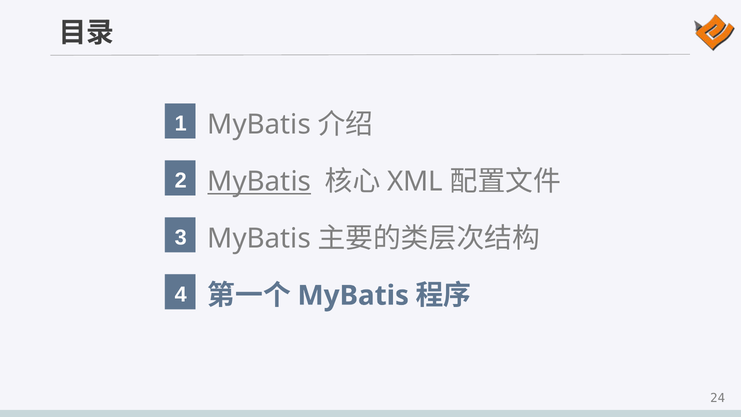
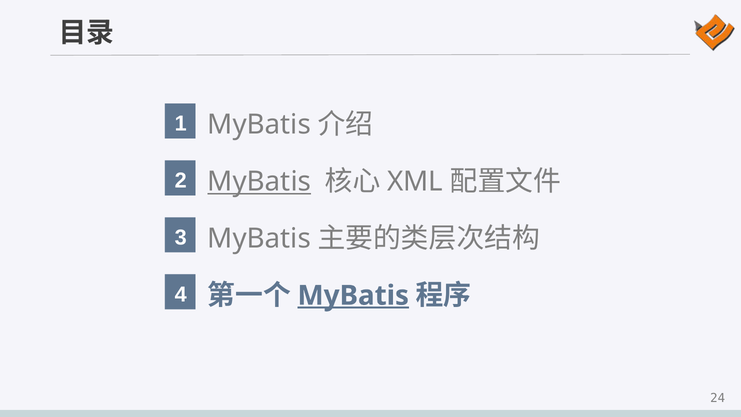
MyBatis at (353, 295) underline: none -> present
